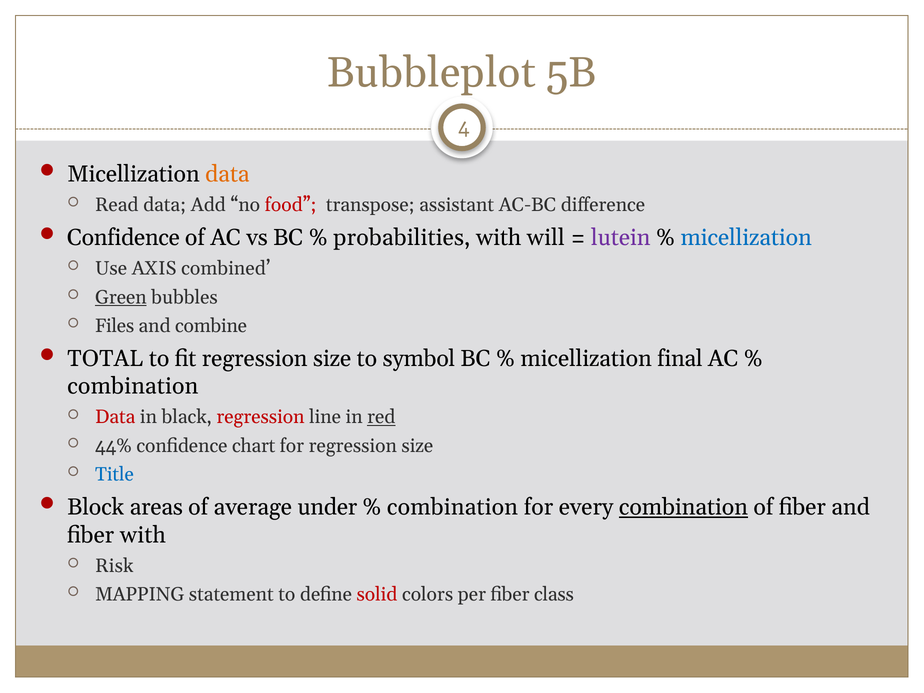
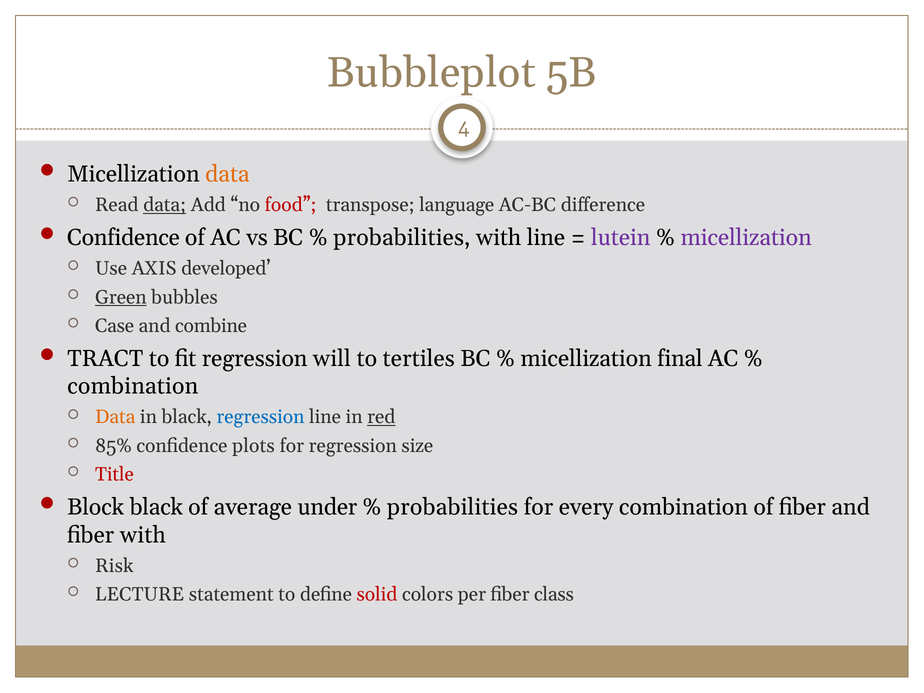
data at (165, 205) underline: none -> present
assistant: assistant -> language
with will: will -> line
micellization at (746, 238) colour: blue -> purple
combined: combined -> developed
Files: Files -> Case
TOTAL: TOTAL -> TRACT
fit regression size: size -> will
symbol: symbol -> tertiles
Data at (115, 417) colour: red -> orange
regression at (260, 417) colour: red -> blue
44%: 44% -> 85%
chart: chart -> plots
Title colour: blue -> red
Block areas: areas -> black
combination at (452, 507): combination -> probabilities
combination at (683, 507) underline: present -> none
MAPPING: MAPPING -> LECTURE
